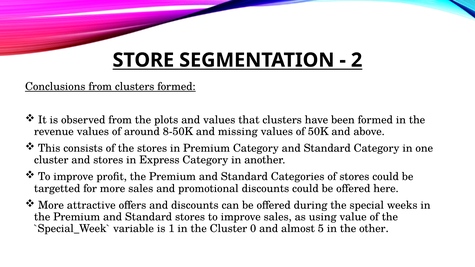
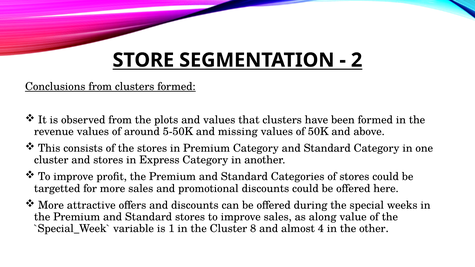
8-50K: 8-50K -> 5-50K
using: using -> along
0: 0 -> 8
5: 5 -> 4
